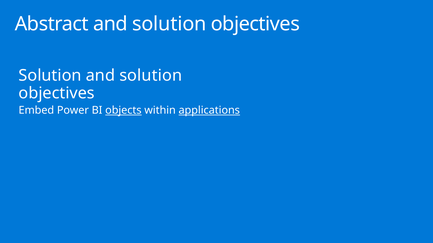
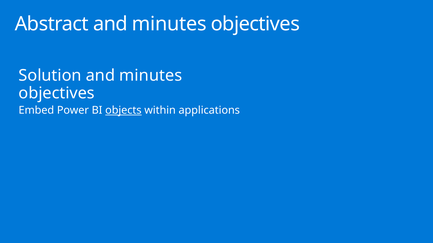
Abstract and solution: solution -> minutes
solution at (151, 76): solution -> minutes
applications underline: present -> none
